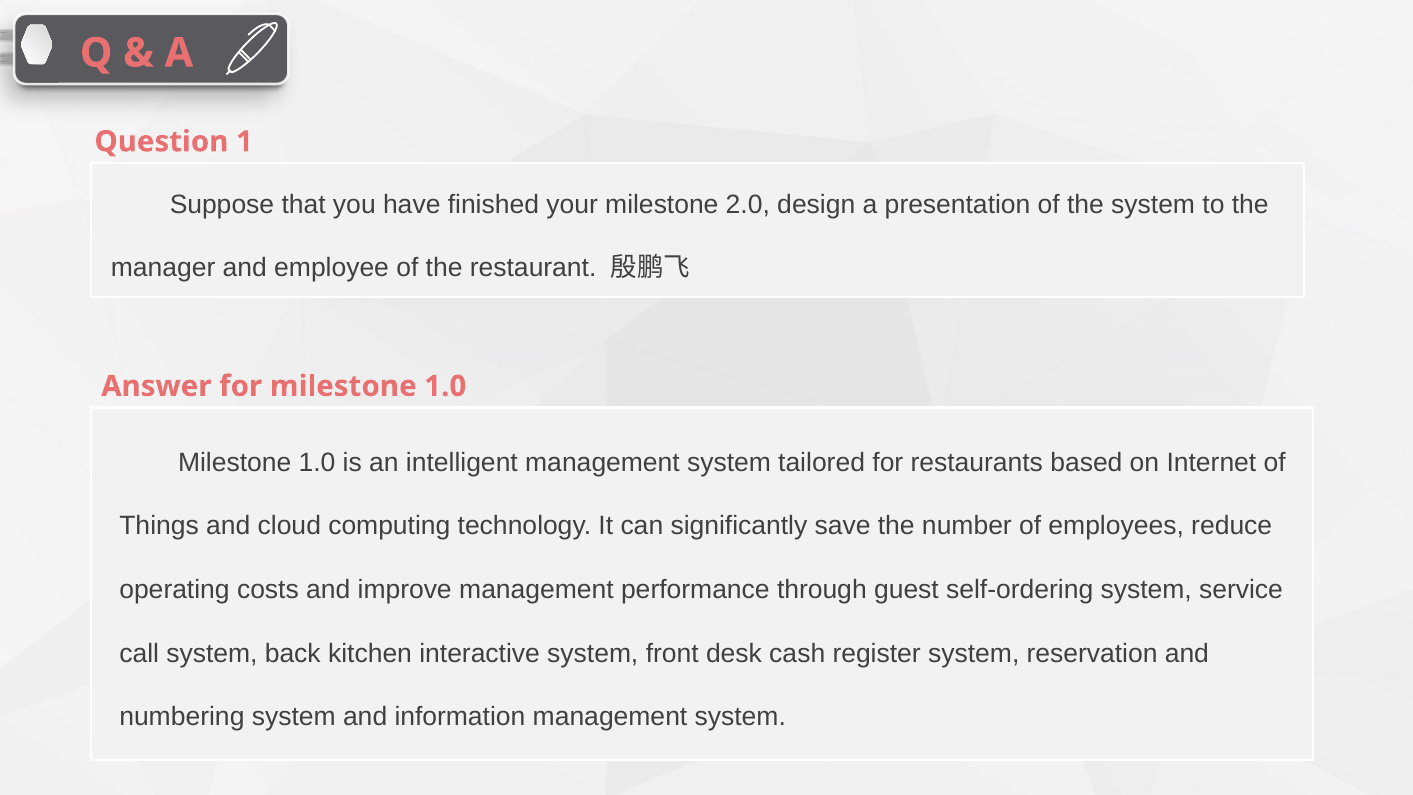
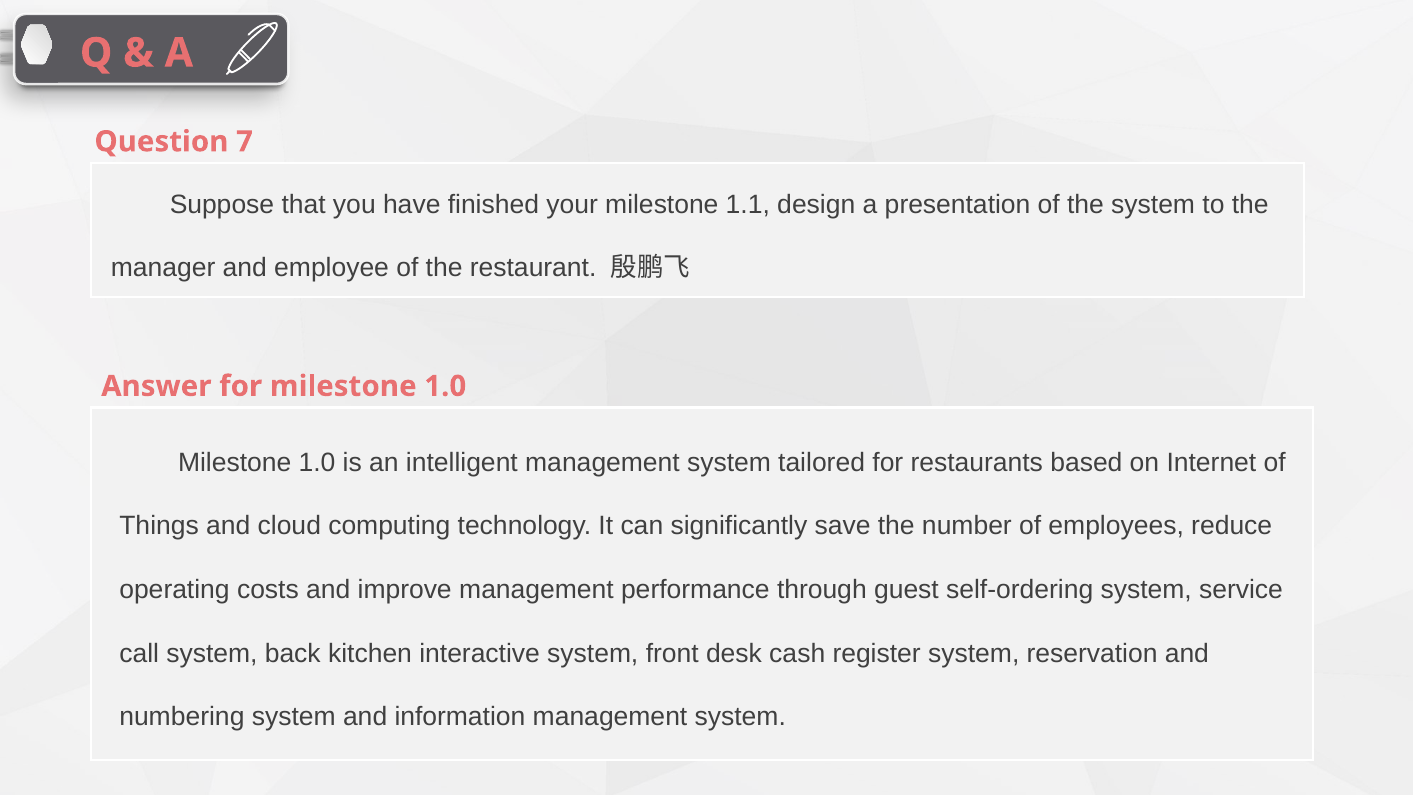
1: 1 -> 7
2.0: 2.0 -> 1.1
